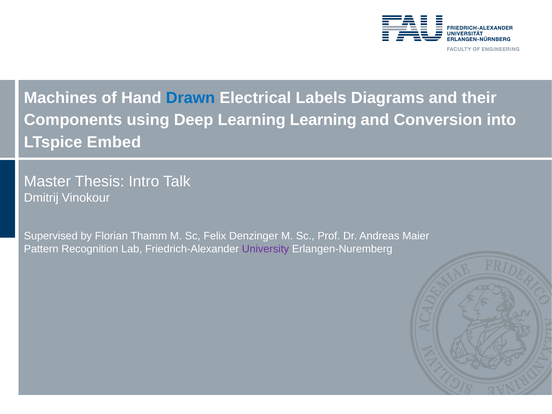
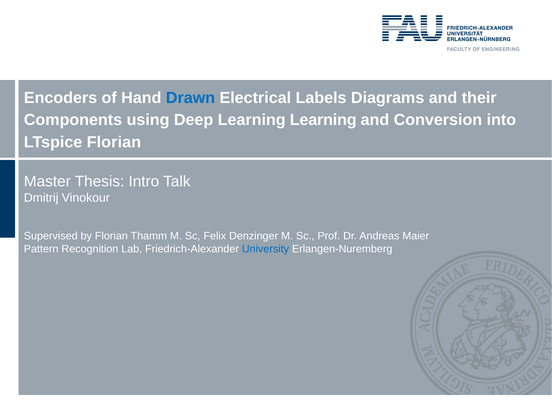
Machines: Machines -> Encoders
LTspice Embed: Embed -> Florian
University colour: purple -> blue
